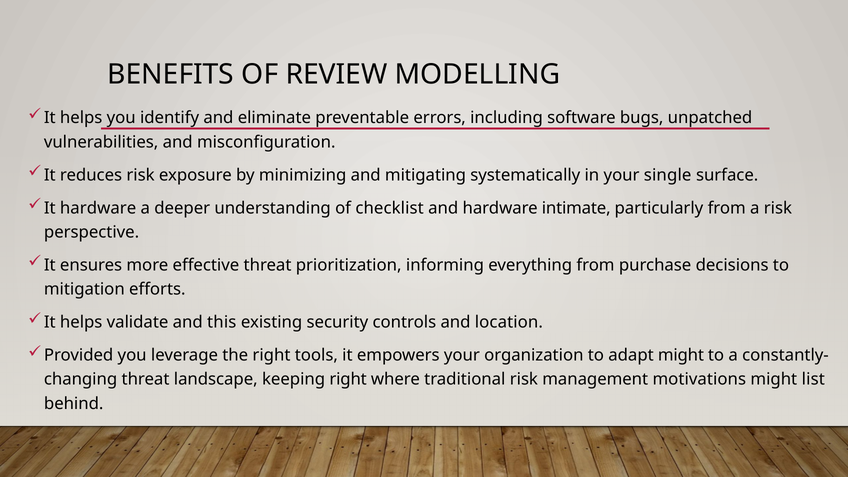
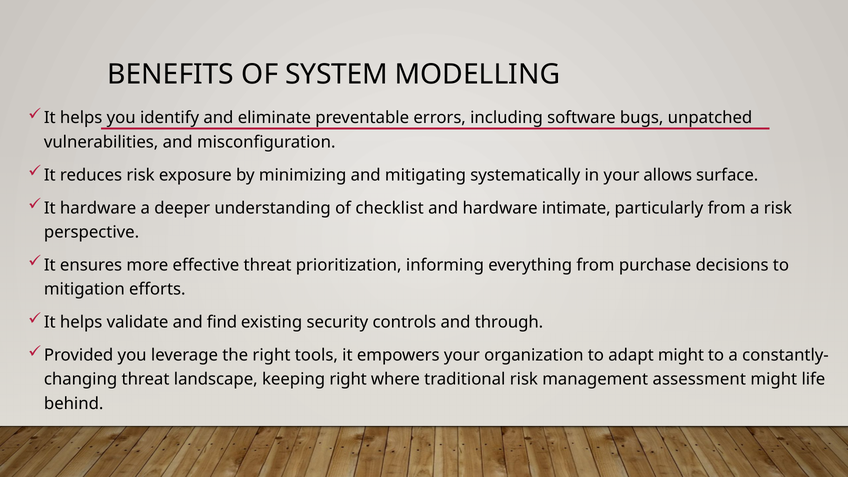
REVIEW: REVIEW -> SYSTEM
single: single -> allows
this: this -> find
location: location -> through
motivations: motivations -> assessment
list: list -> life
